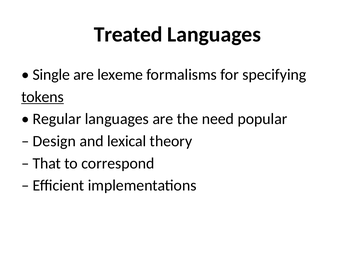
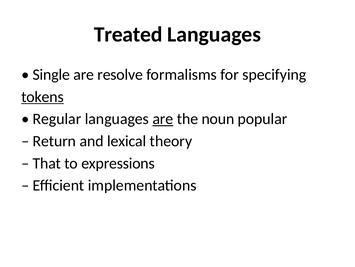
lexeme: lexeme -> resolve
are at (163, 119) underline: none -> present
need: need -> noun
Design: Design -> Return
correspond: correspond -> expressions
